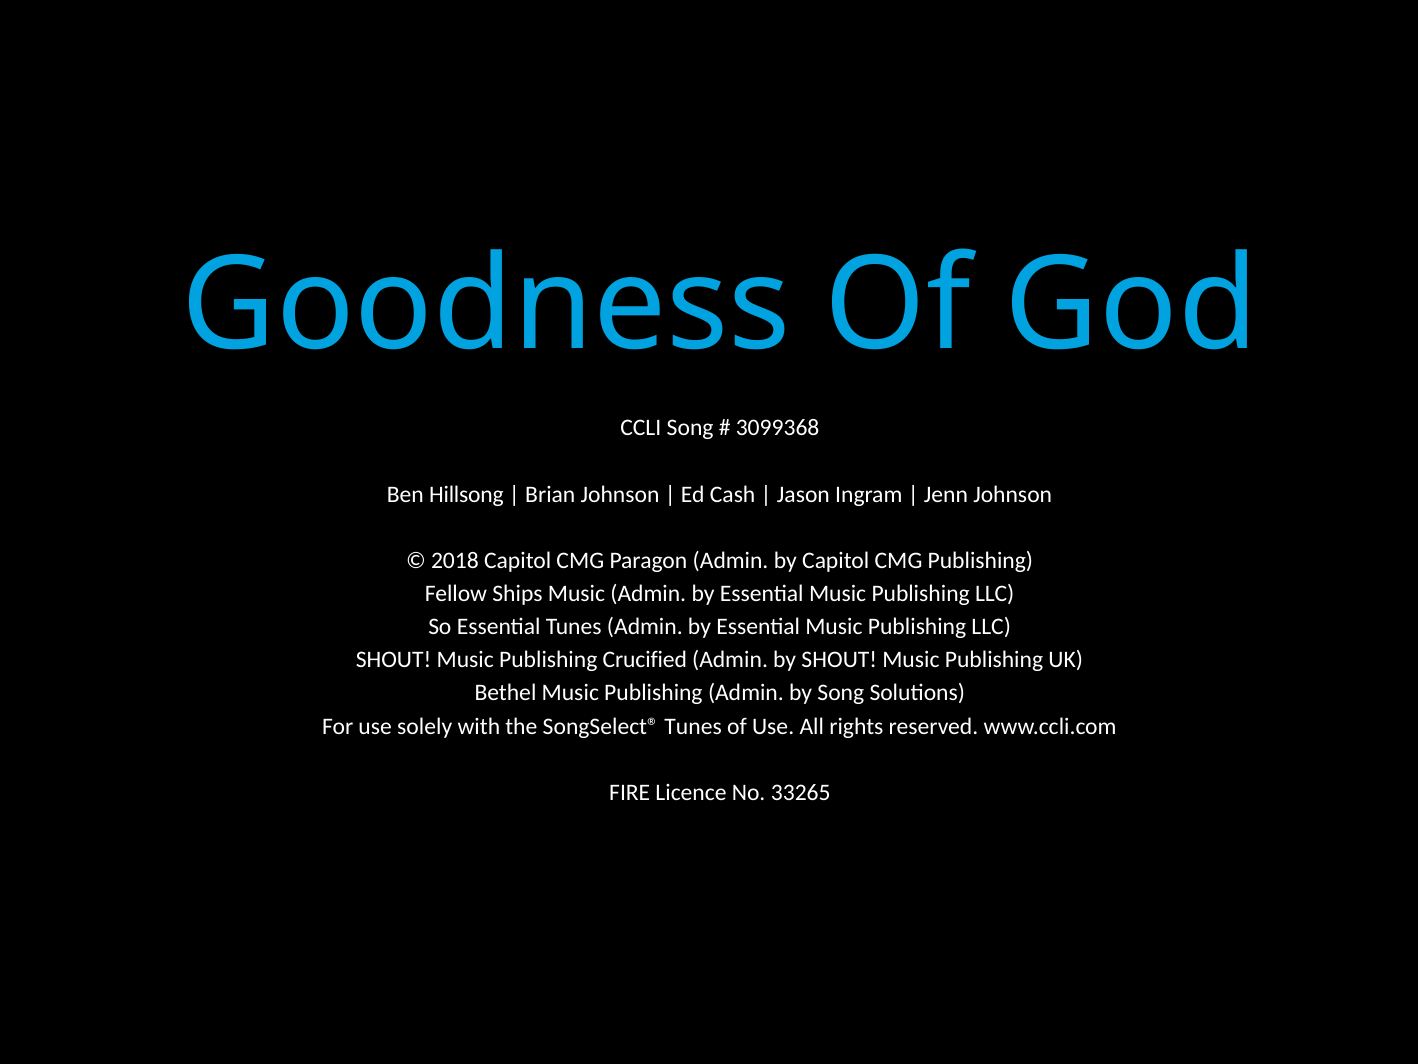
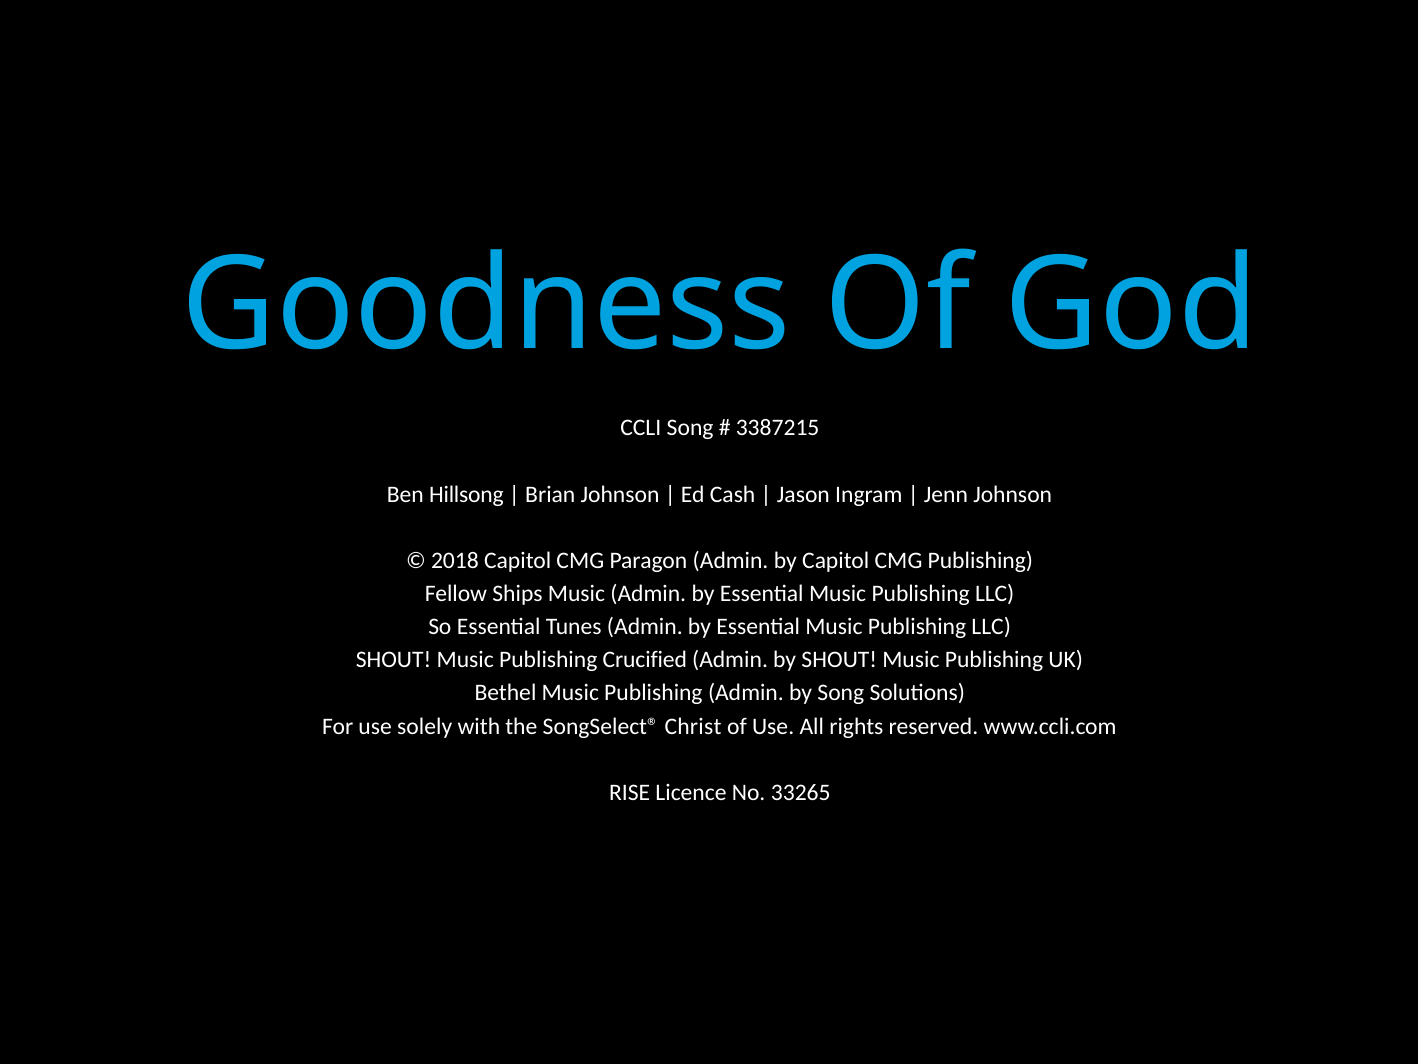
3099368: 3099368 -> 3387215
SongSelect® Tunes: Tunes -> Christ
FIRE: FIRE -> RISE
